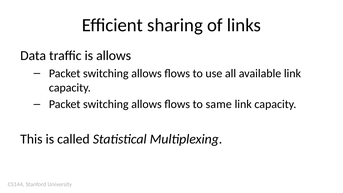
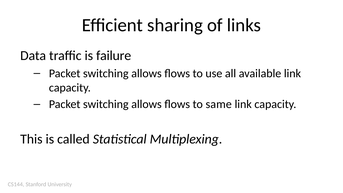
is allows: allows -> failure
